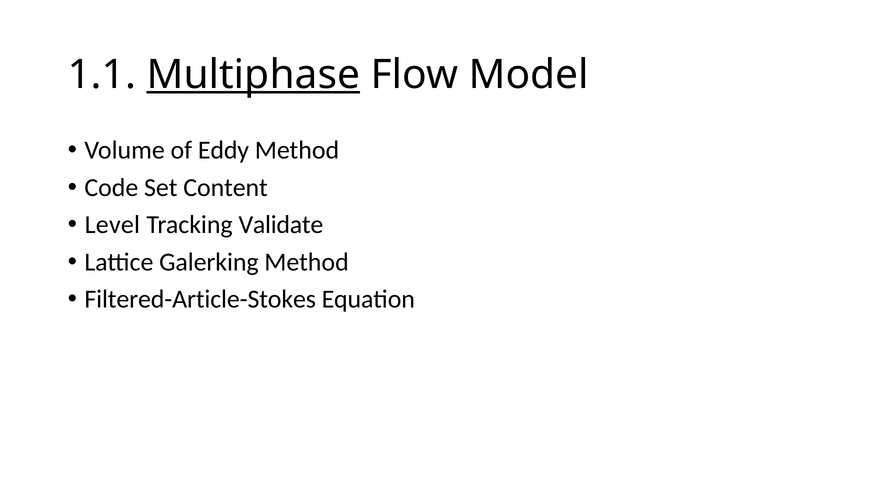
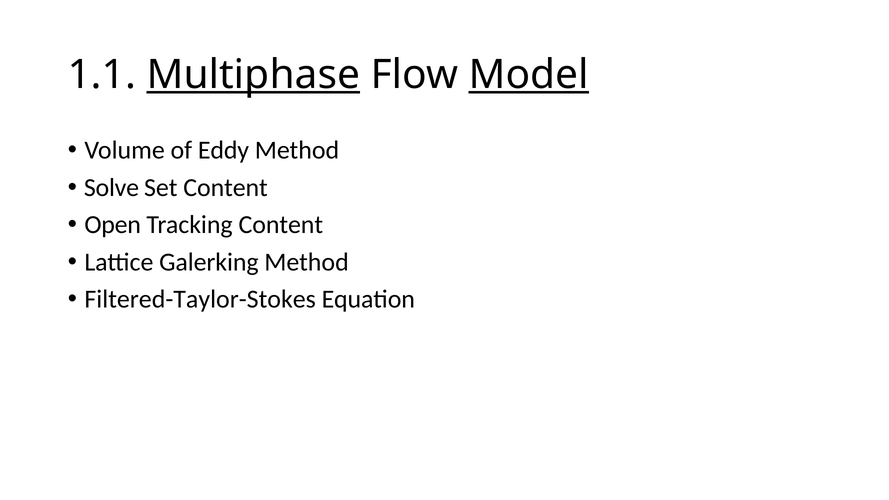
Model underline: none -> present
Code: Code -> Solve
Level: Level -> Open
Tracking Validate: Validate -> Content
Filtered-Article-Stokes: Filtered-Article-Stokes -> Filtered-Taylor-Stokes
